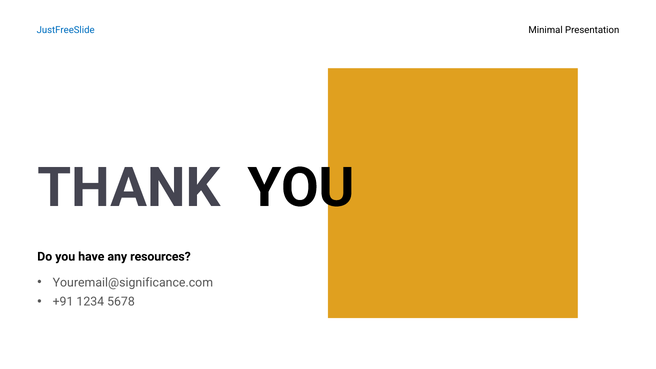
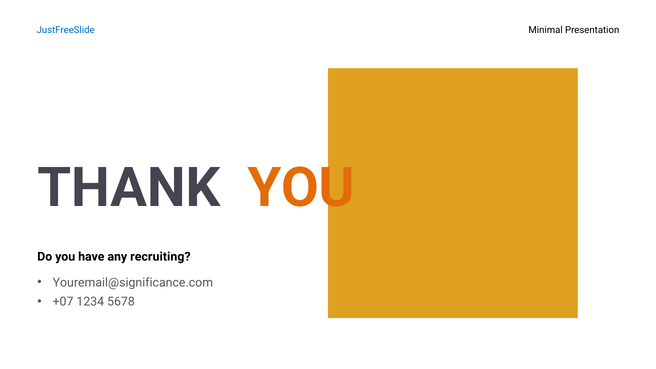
YOU at (301, 188) colour: black -> orange
resources: resources -> recruiting
+91: +91 -> +07
